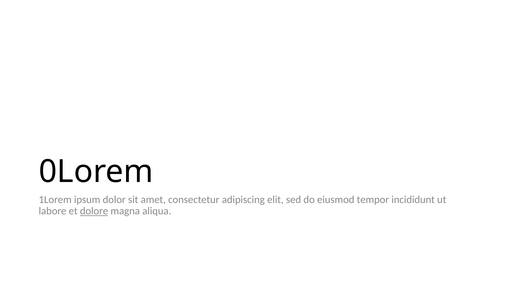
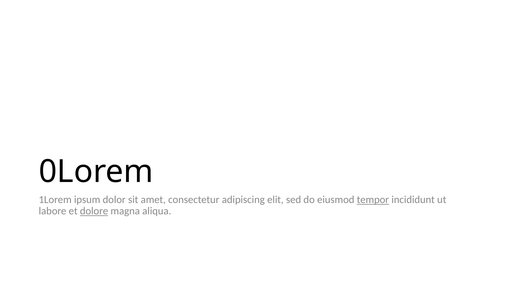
tempor underline: none -> present
